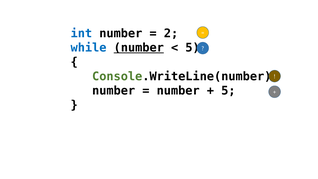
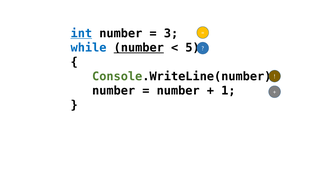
int underline: none -> present
2: 2 -> 3
5 at (228, 91): 5 -> 1
